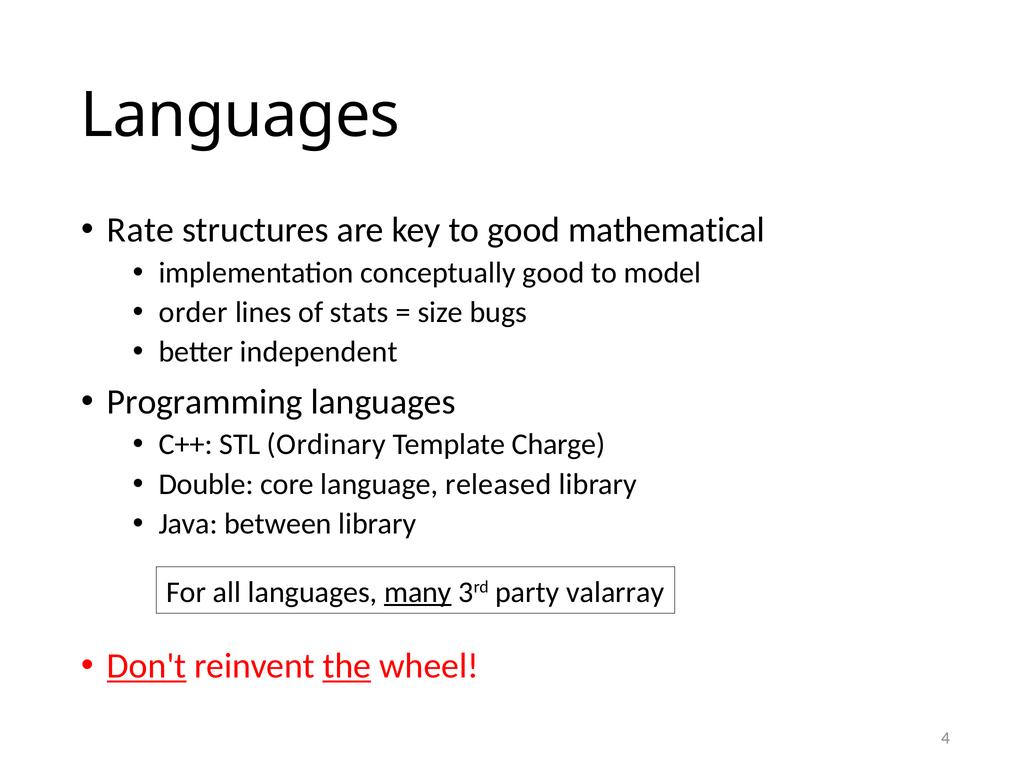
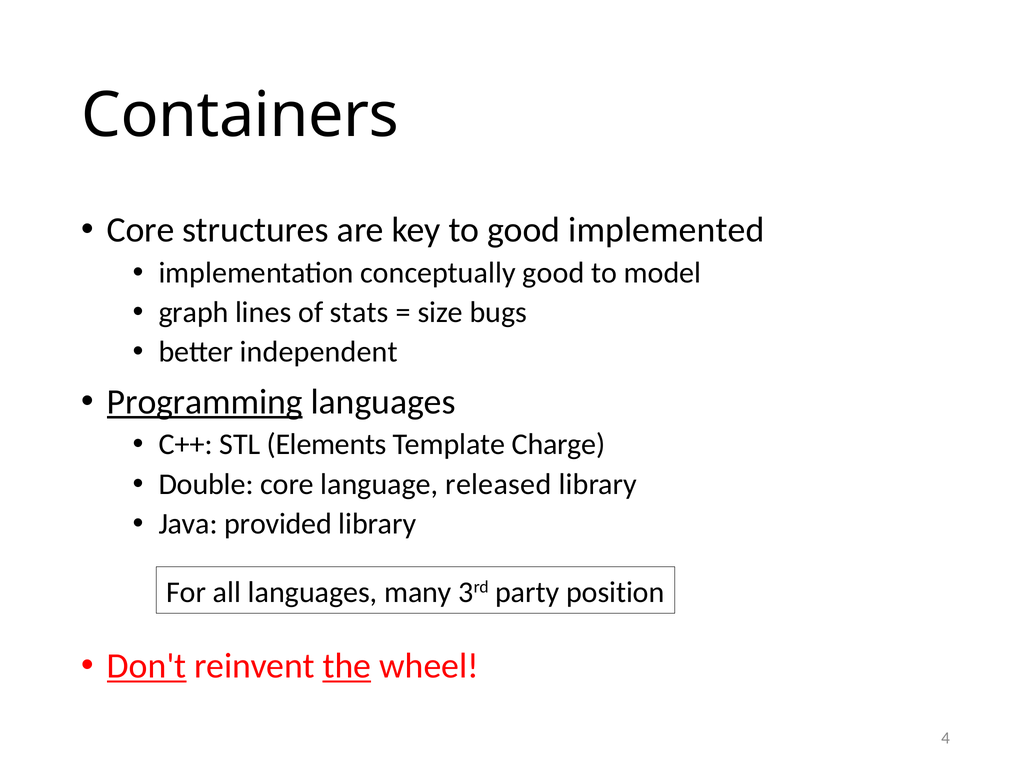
Languages at (240, 115): Languages -> Containers
Rate at (140, 230): Rate -> Core
mathematical: mathematical -> implemented
order: order -> graph
Programming underline: none -> present
Ordinary: Ordinary -> Elements
between: between -> provided
many underline: present -> none
valarray: valarray -> position
